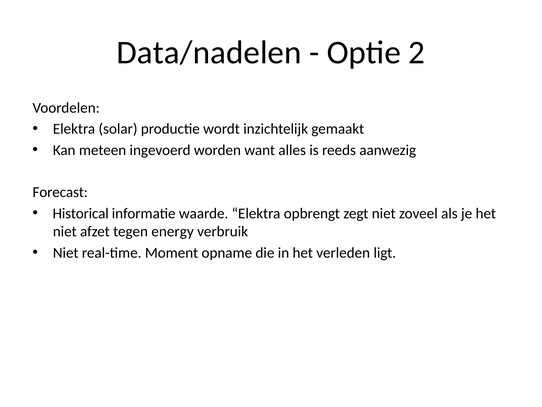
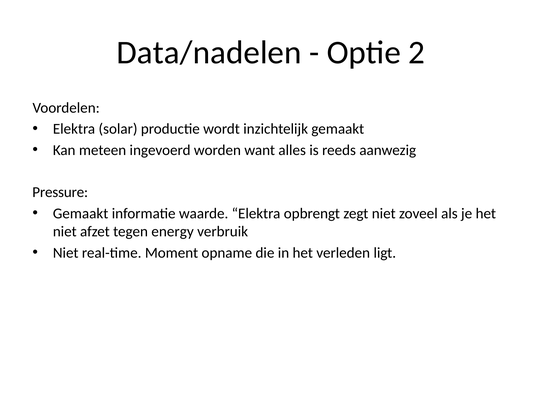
Forecast: Forecast -> Pressure
Historical at (81, 213): Historical -> Gemaakt
